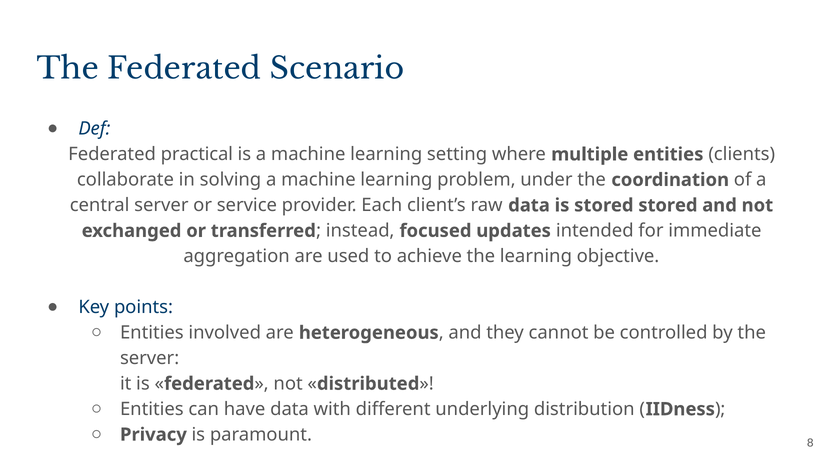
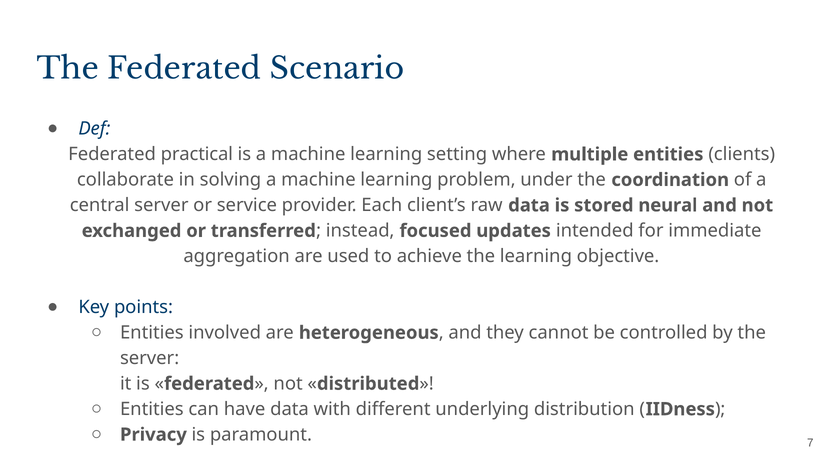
stored stored: stored -> neural
8: 8 -> 7
